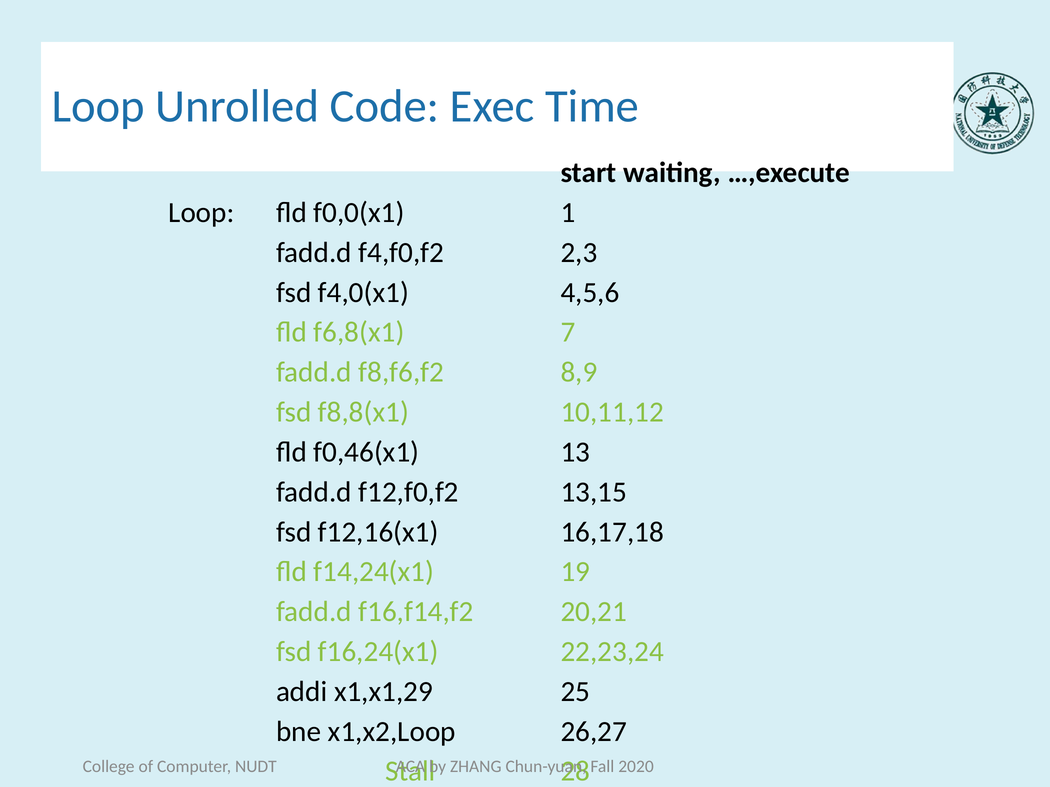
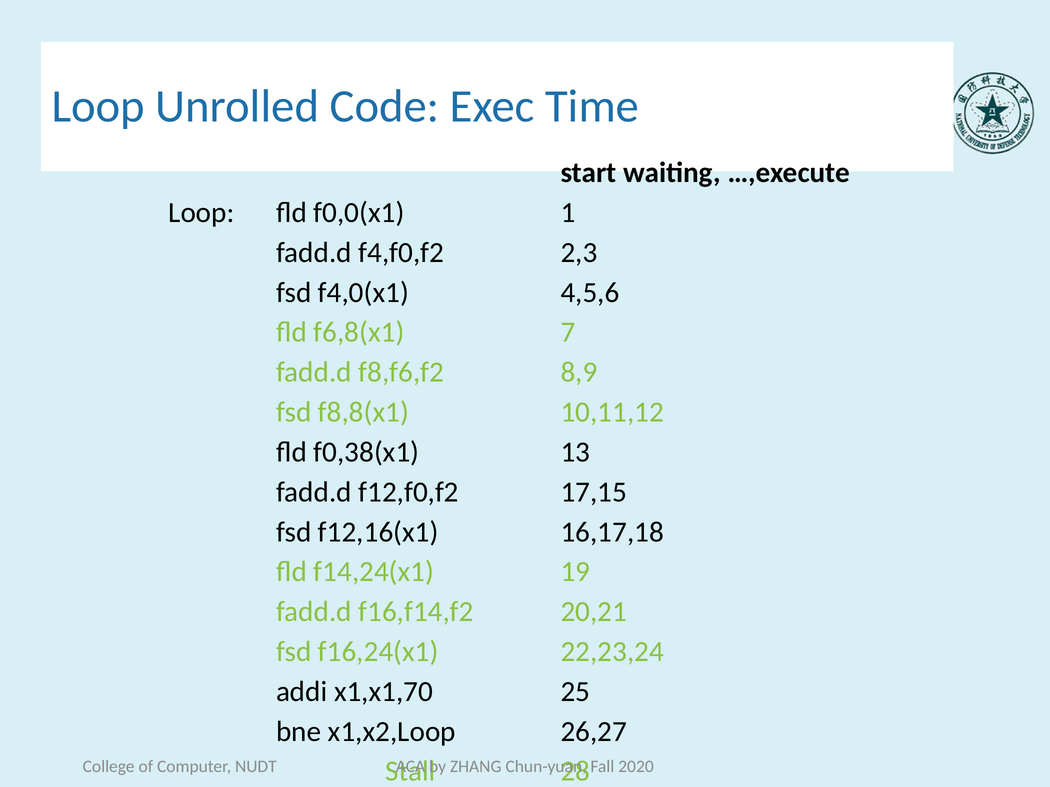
f0,46(x1: f0,46(x1 -> f0,38(x1
13,15: 13,15 -> 17,15
x1,x1,29: x1,x1,29 -> x1,x1,70
